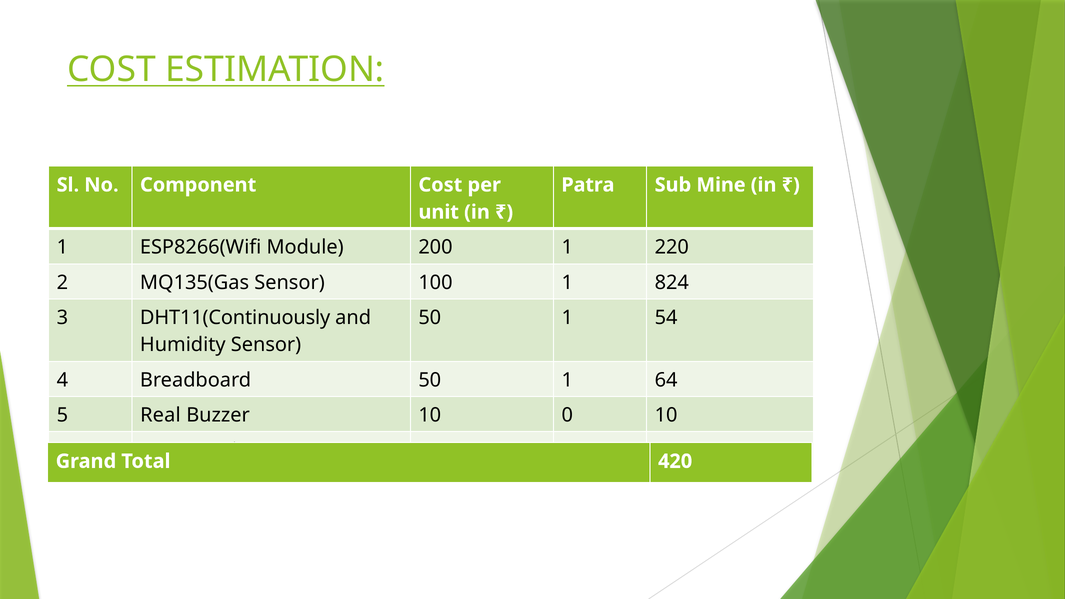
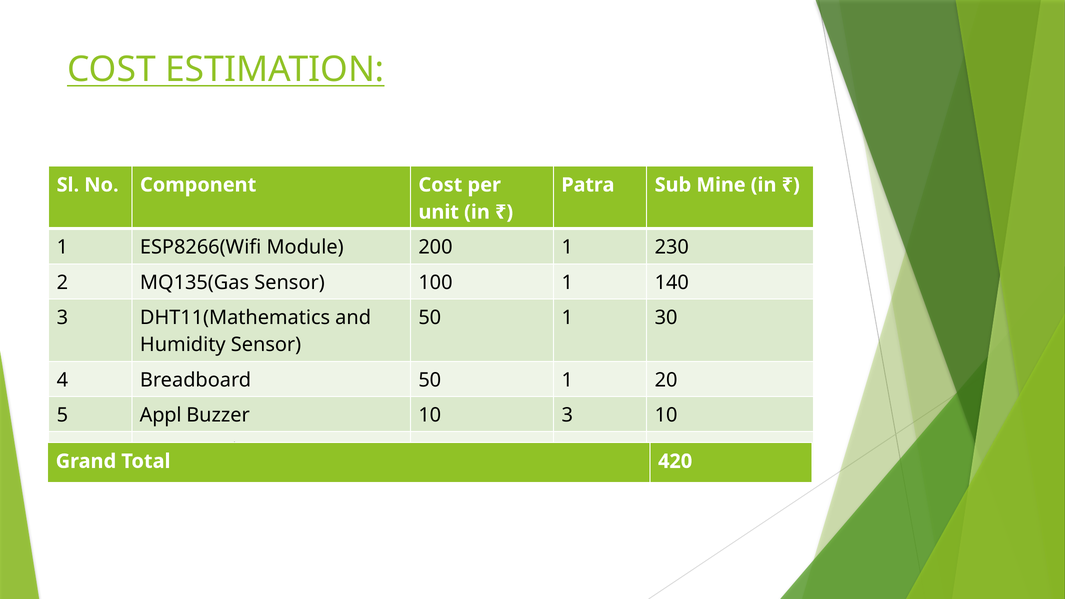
220: 220 -> 230
824: 824 -> 140
DHT11(Continuously: DHT11(Continuously -> DHT11(Mathematics
54: 54 -> 30
64: 64 -> 20
Real: Real -> Appl
10 0: 0 -> 3
